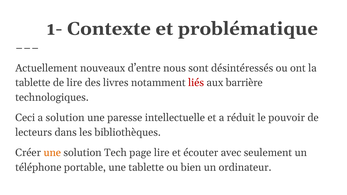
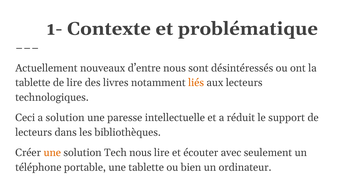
liés colour: red -> orange
aux barrière: barrière -> lecteurs
pouvoir: pouvoir -> support
Tech page: page -> nous
